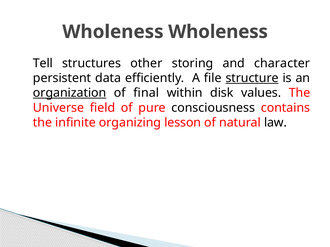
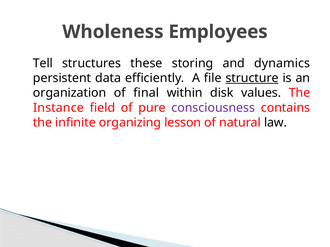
Wholeness Wholeness: Wholeness -> Employees
other: other -> these
character: character -> dynamics
organization underline: present -> none
Universe: Universe -> Instance
consciousness colour: black -> purple
